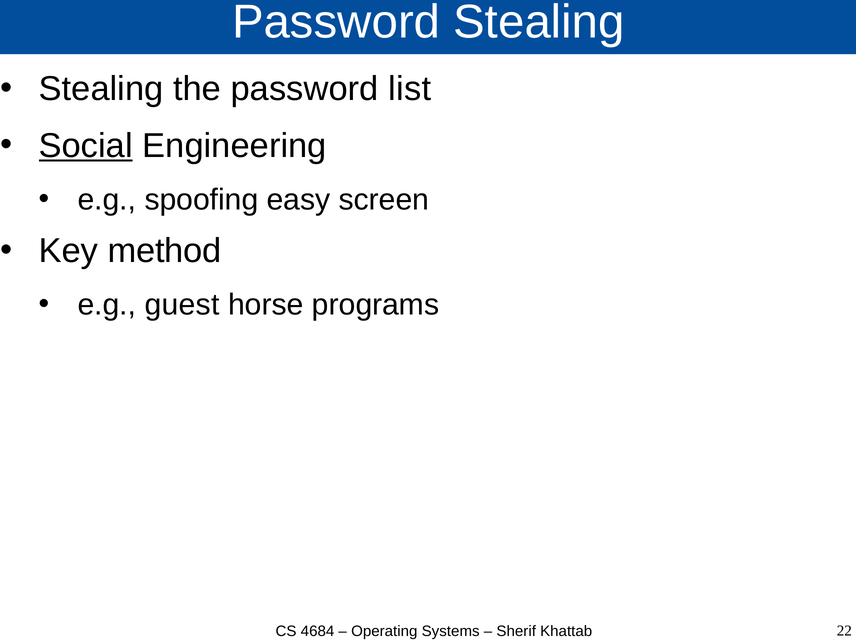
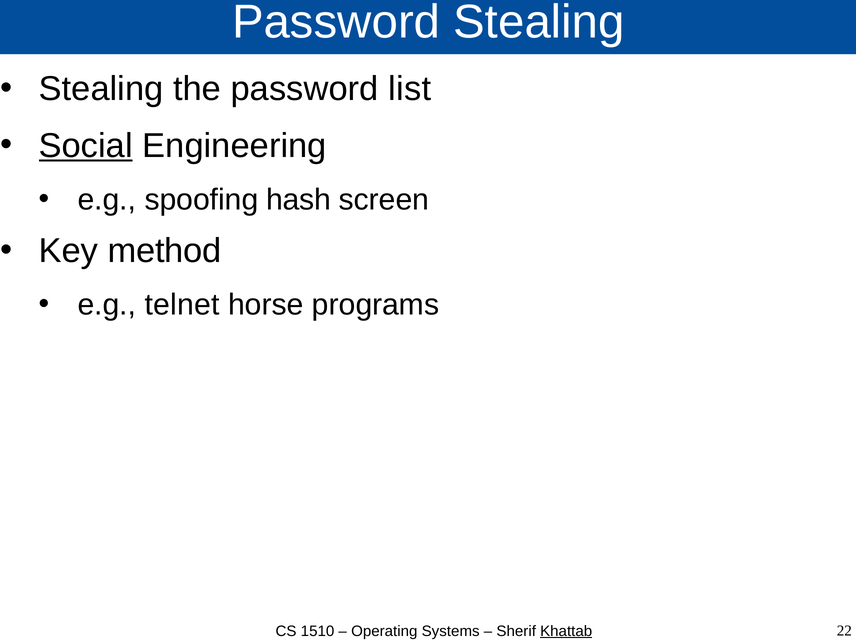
easy: easy -> hash
guest: guest -> telnet
4684: 4684 -> 1510
Khattab underline: none -> present
